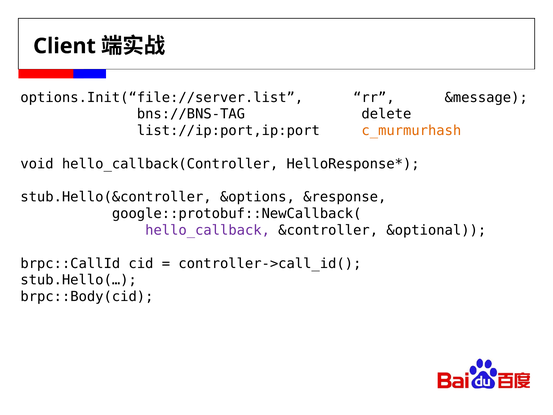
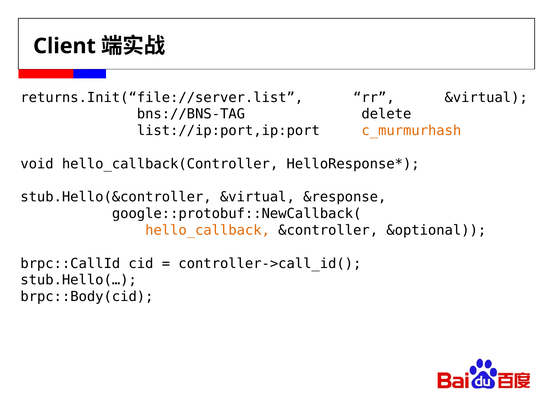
options.Init(“file://server.list: options.Init(“file://server.list -> returns.Init(“file://server.list
rr &message: &message -> &virtual
stub.Hello(&controller &options: &options -> &virtual
hello_callback colour: purple -> orange
